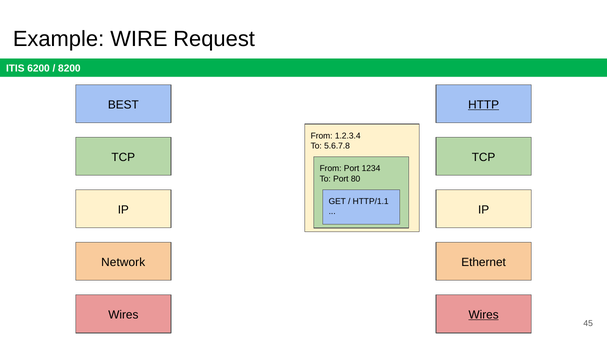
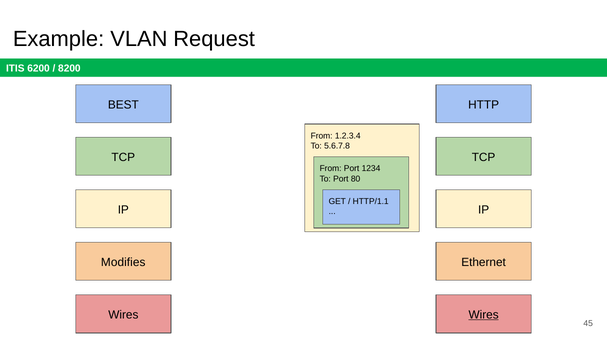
WIRE: WIRE -> VLAN
HTTP underline: present -> none
Network: Network -> Modifies
